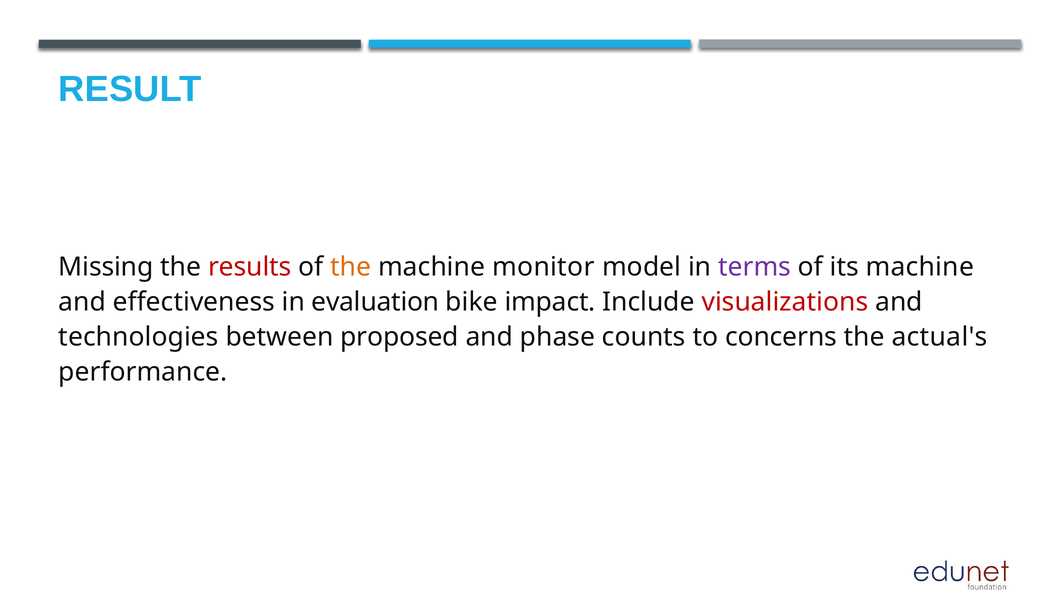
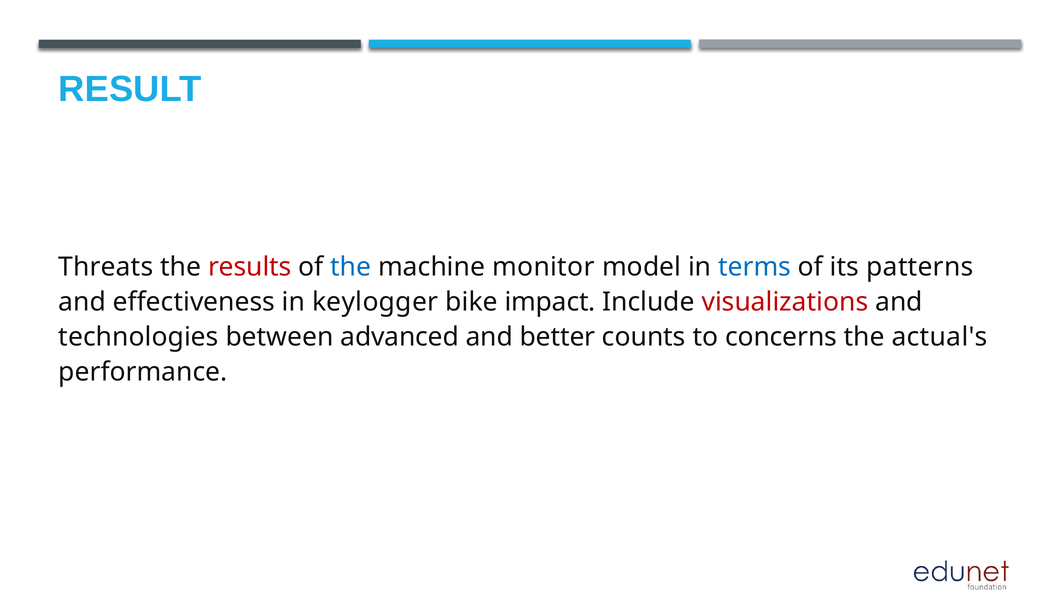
Missing: Missing -> Threats
the at (351, 267) colour: orange -> blue
terms colour: purple -> blue
its machine: machine -> patterns
evaluation: evaluation -> keylogger
proposed: proposed -> advanced
phase: phase -> better
